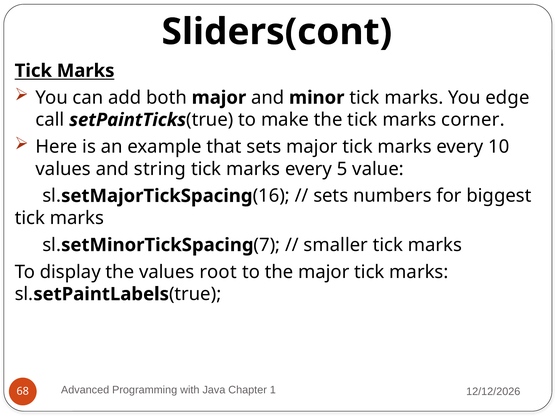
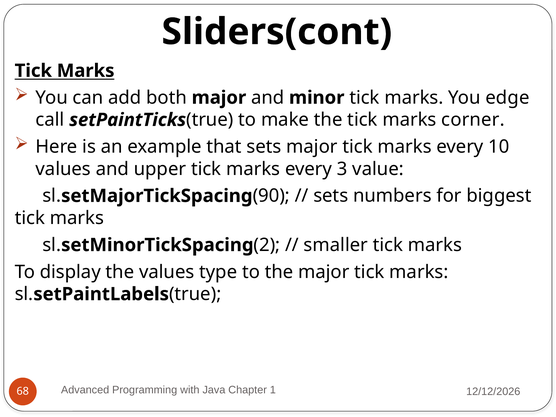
string: string -> upper
5: 5 -> 3
16: 16 -> 90
7: 7 -> 2
root: root -> type
